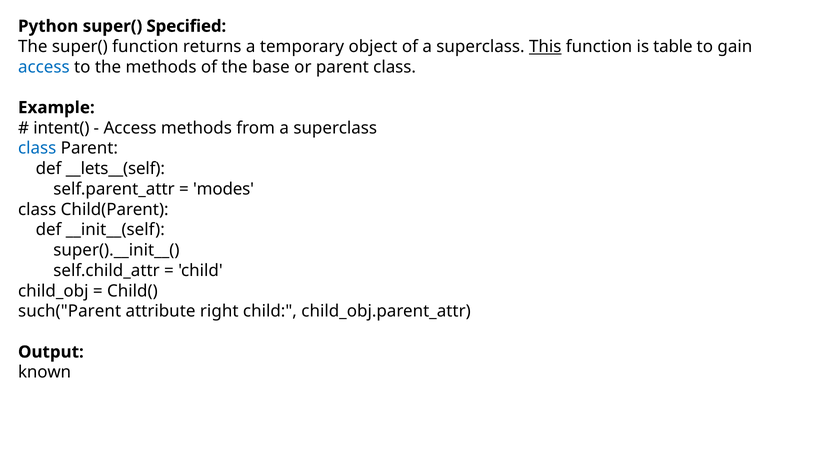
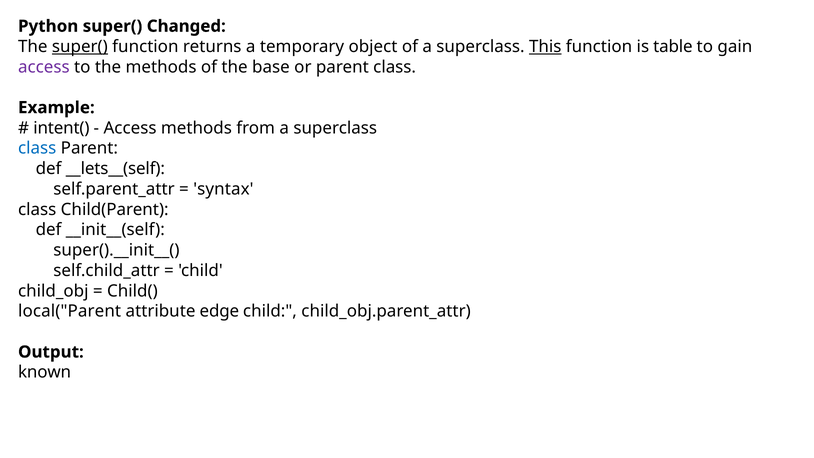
Specified: Specified -> Changed
super( at (80, 47) underline: none -> present
access at (44, 67) colour: blue -> purple
modes: modes -> syntax
such("Parent: such("Parent -> local("Parent
right: right -> edge
